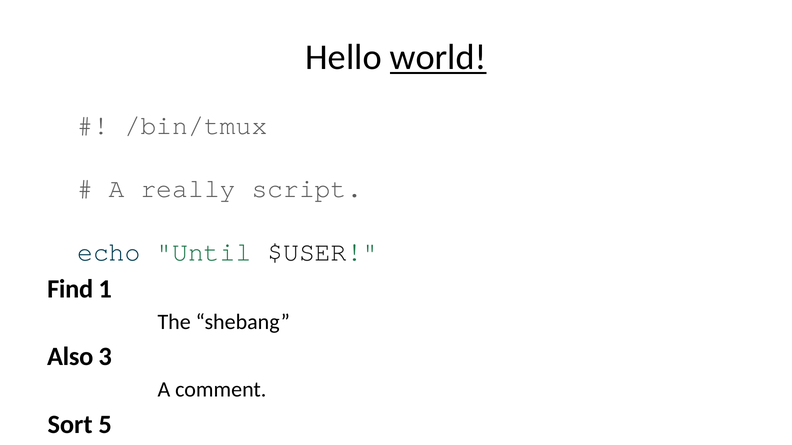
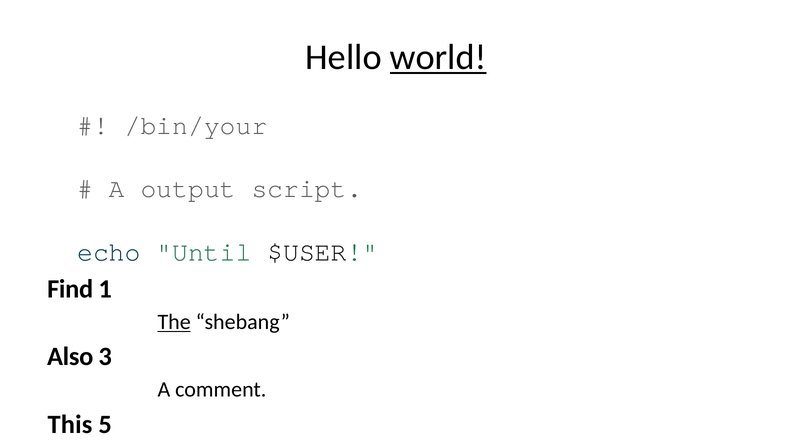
/bin/tmux: /bin/tmux -> /bin/your
really: really -> output
The at (174, 322) underline: none -> present
Sort: Sort -> This
